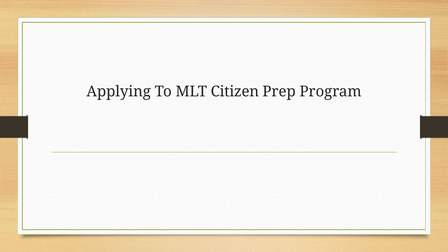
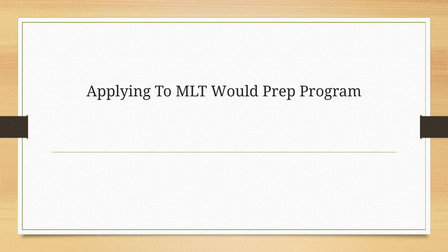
Citizen: Citizen -> Would
